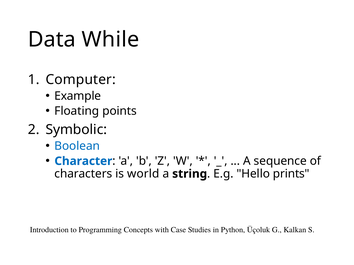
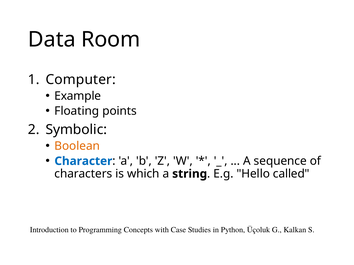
While: While -> Room
Boolean colour: blue -> orange
world: world -> which
prints: prints -> called
